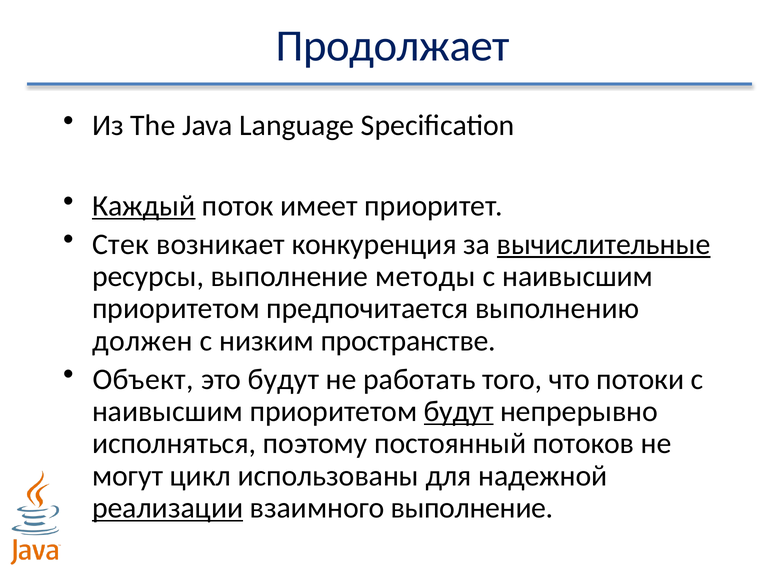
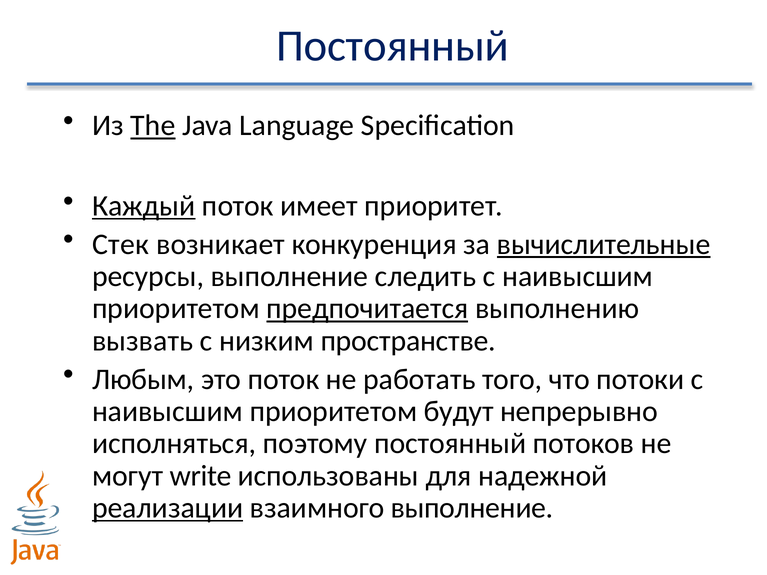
Продолжает at (393, 46): Продолжает -> Постоянный
The underline: none -> present
методы: методы -> следить
предпочитается underline: none -> present
должен: должен -> вызвать
Объект: Объект -> Любым
это будут: будут -> поток
будут at (459, 412) underline: present -> none
цикл: цикл -> write
